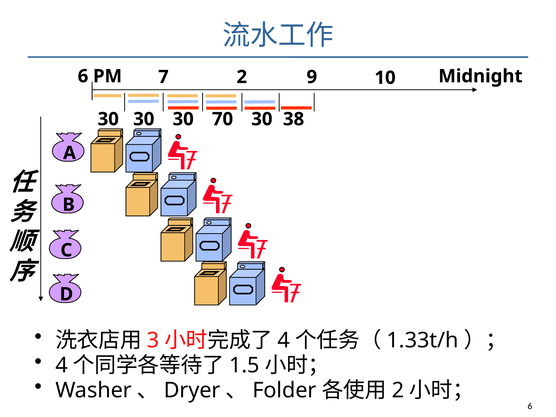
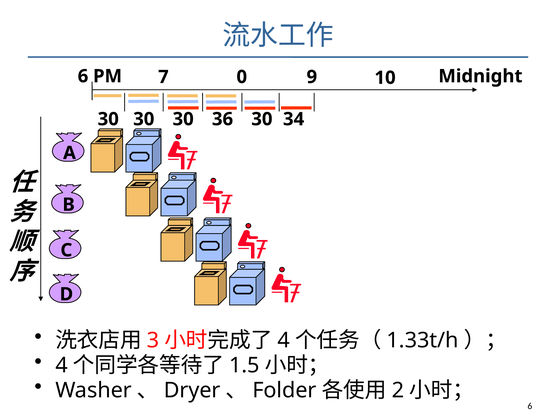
7 2: 2 -> 0
70: 70 -> 36
38: 38 -> 34
